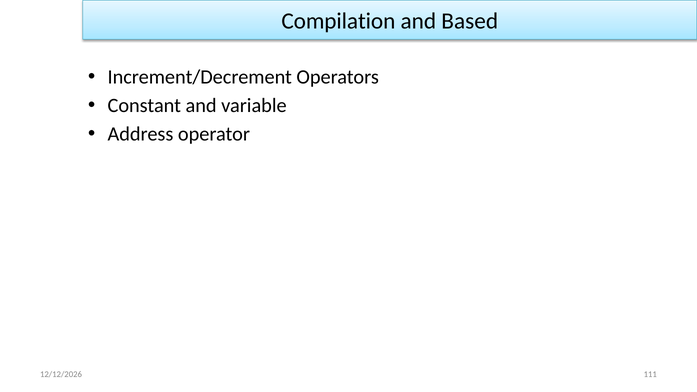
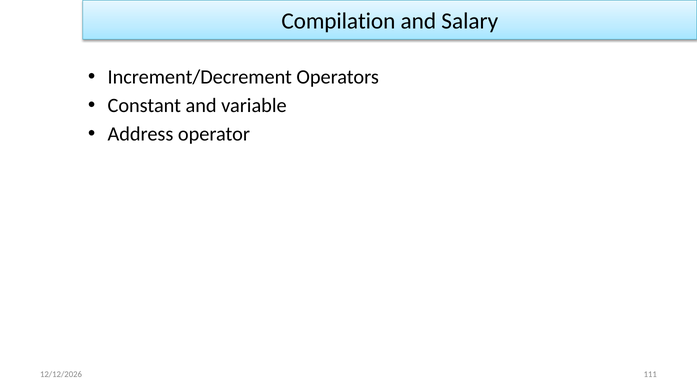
Based: Based -> Salary
